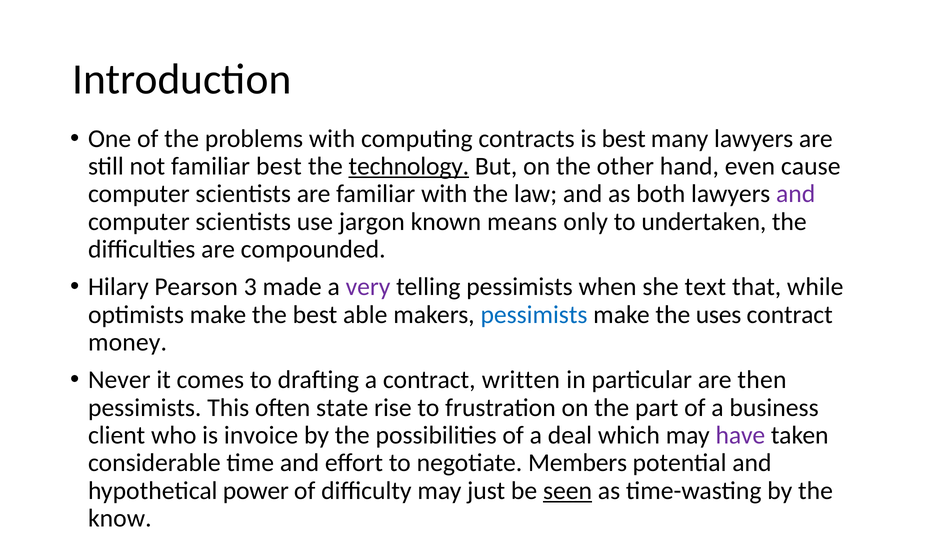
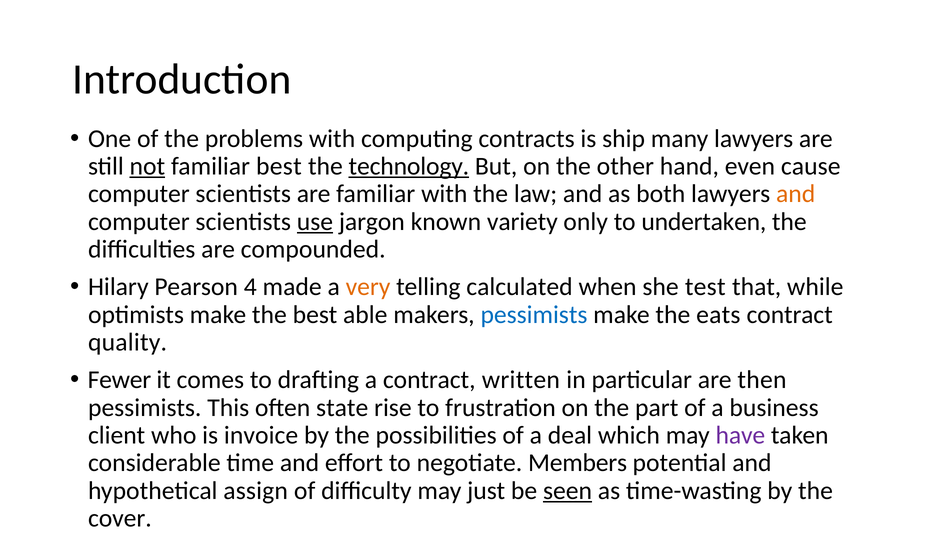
is best: best -> ship
not underline: none -> present
and at (796, 194) colour: purple -> orange
use underline: none -> present
means: means -> variety
3: 3 -> 4
very colour: purple -> orange
telling pessimists: pessimists -> calculated
text: text -> test
uses: uses -> eats
money: money -> quality
Never: Never -> Fewer
power: power -> assign
know: know -> cover
